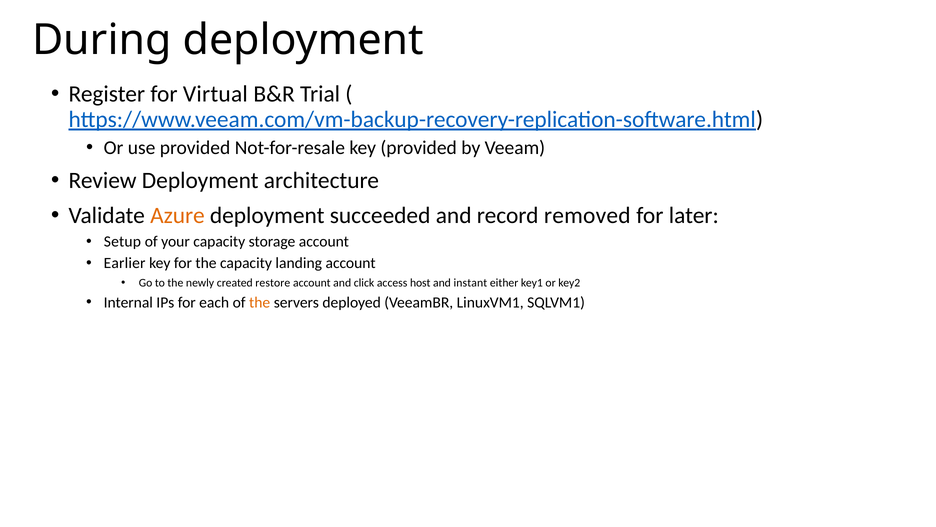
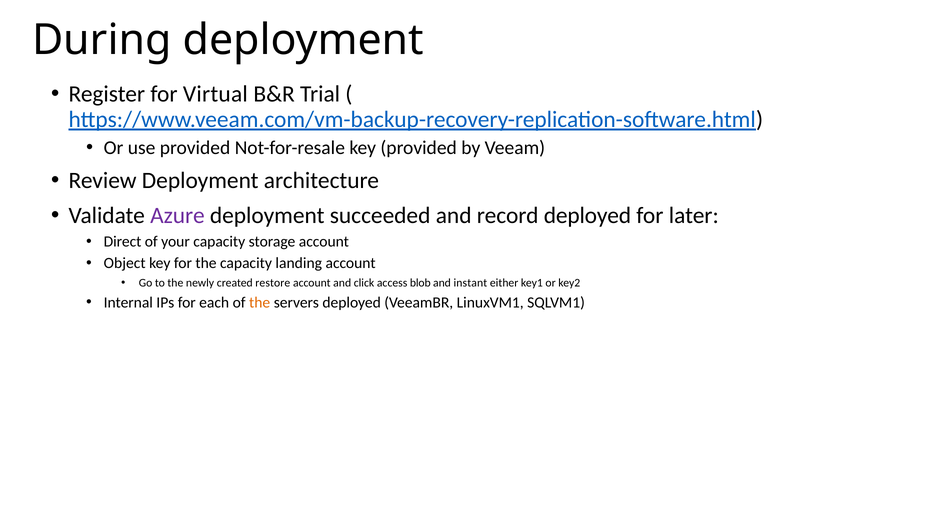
Azure colour: orange -> purple
record removed: removed -> deployed
Setup: Setup -> Direct
Earlier: Earlier -> Object
host: host -> blob
